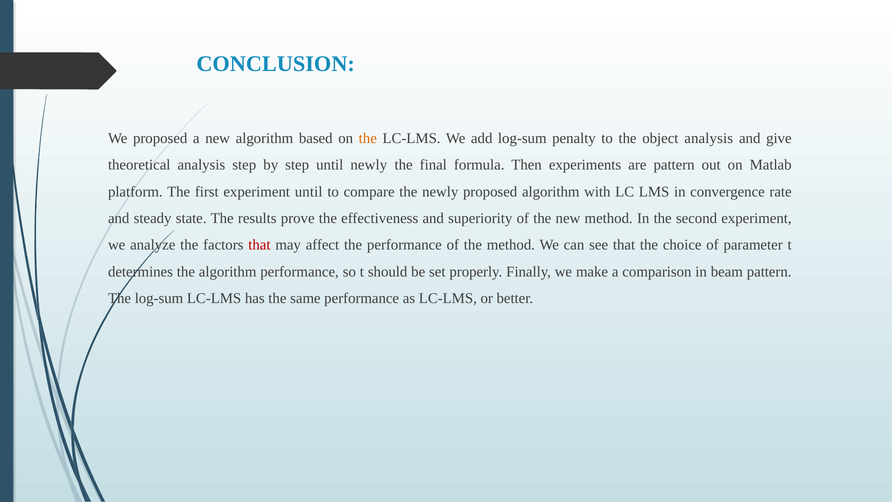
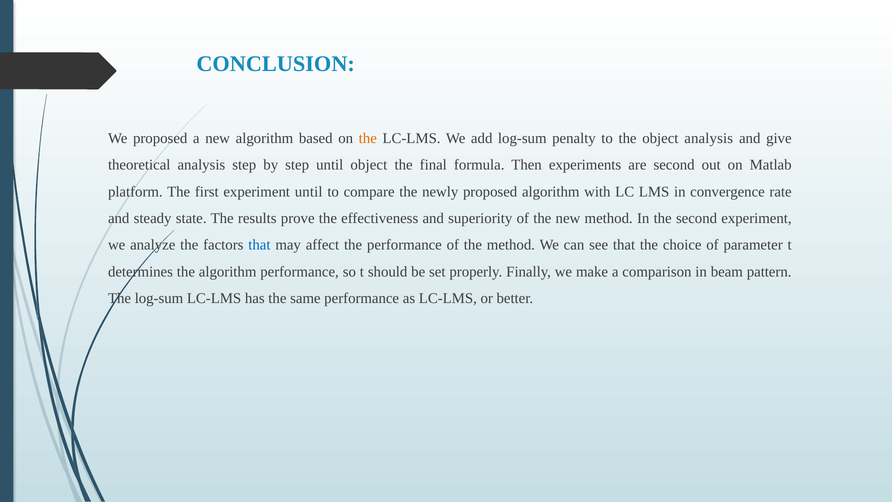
until newly: newly -> object
are pattern: pattern -> second
that at (259, 245) colour: red -> blue
